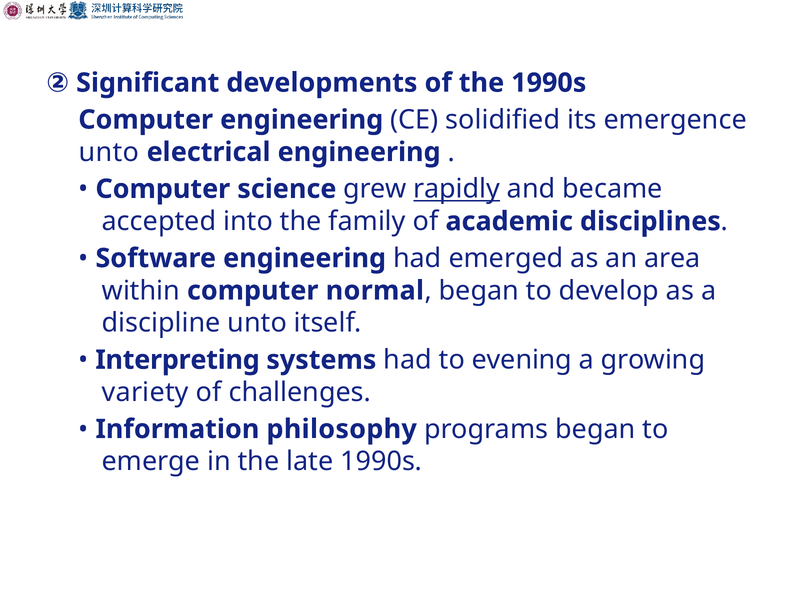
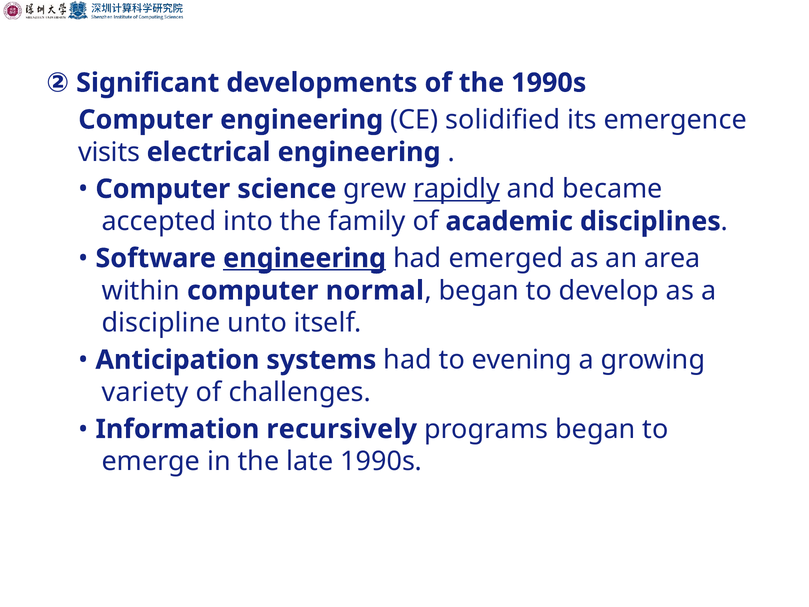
unto at (109, 152): unto -> visits
engineering at (305, 258) underline: none -> present
Interpreting: Interpreting -> Anticipation
philosophy: philosophy -> recursively
